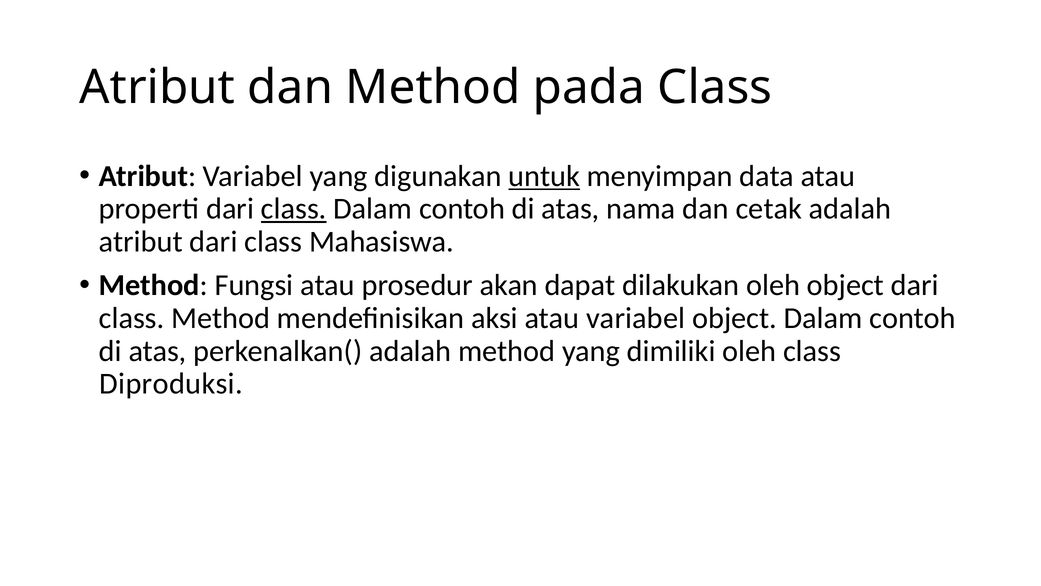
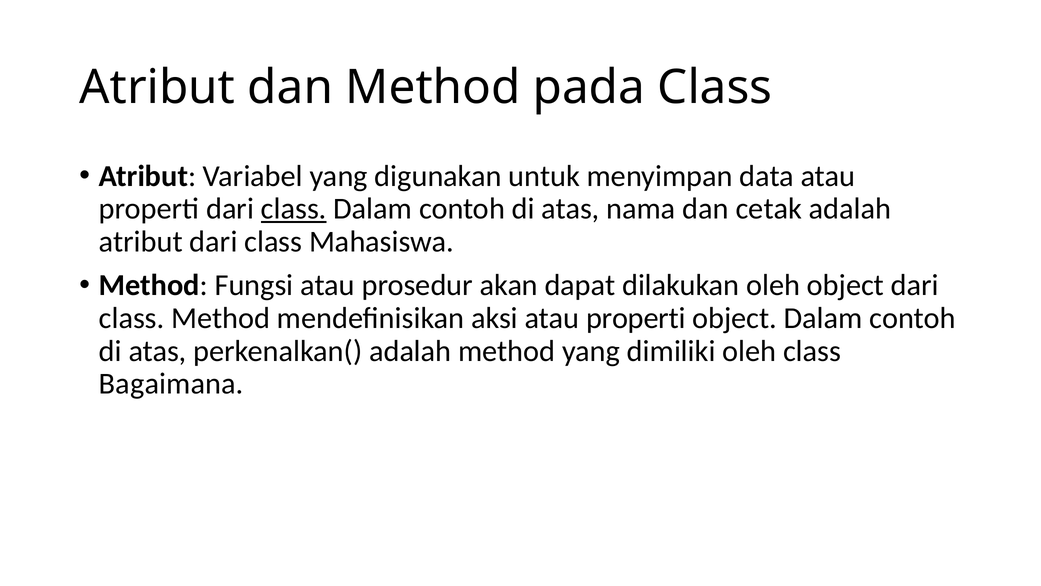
untuk underline: present -> none
aksi atau variabel: variabel -> properti
Diproduksi: Diproduksi -> Bagaimana
